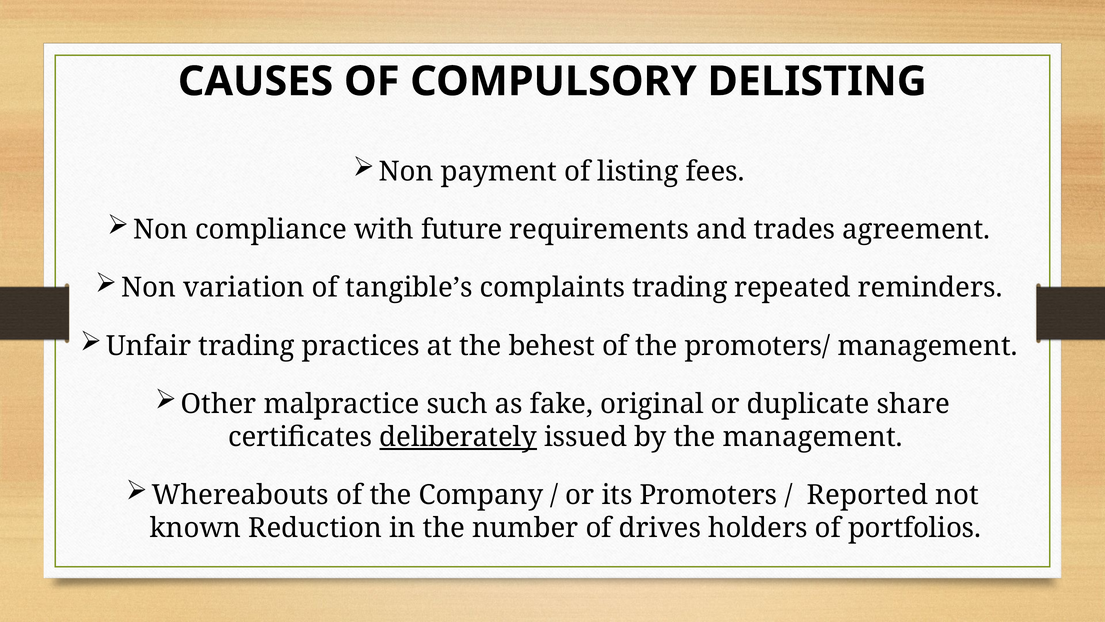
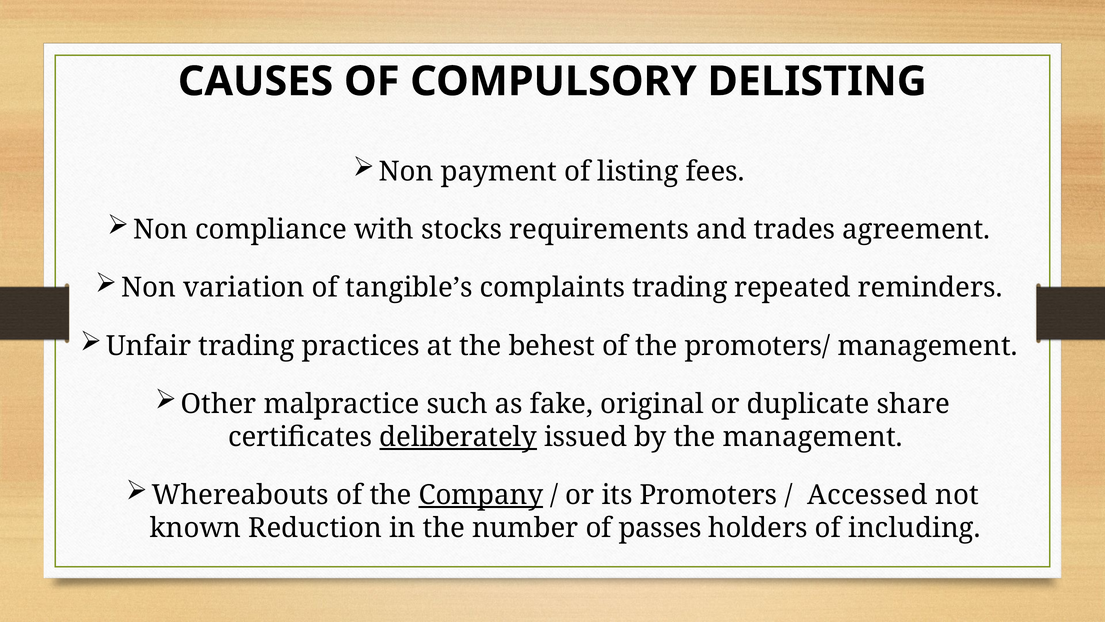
future: future -> stocks
Company underline: none -> present
Reported: Reported -> Accessed
drives: drives -> passes
portfolios: portfolios -> including
